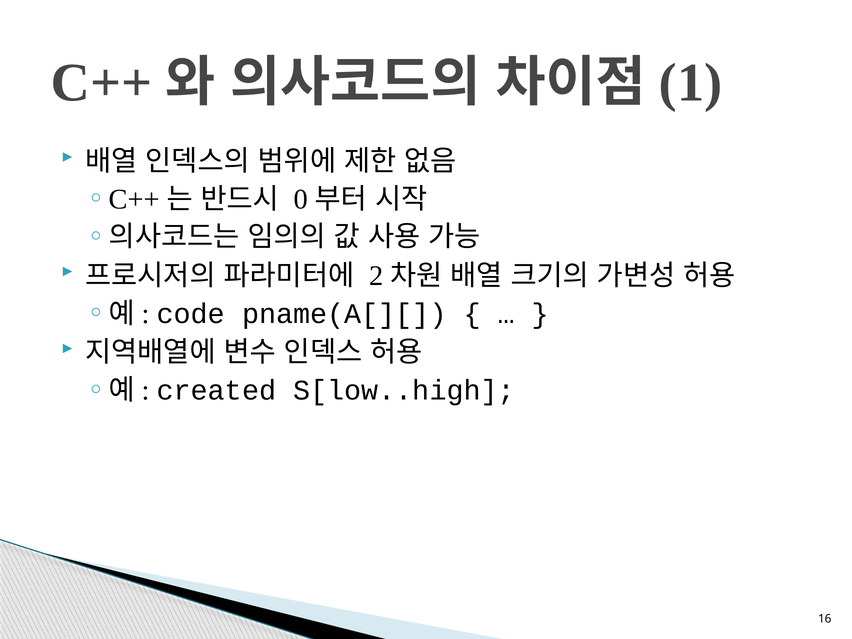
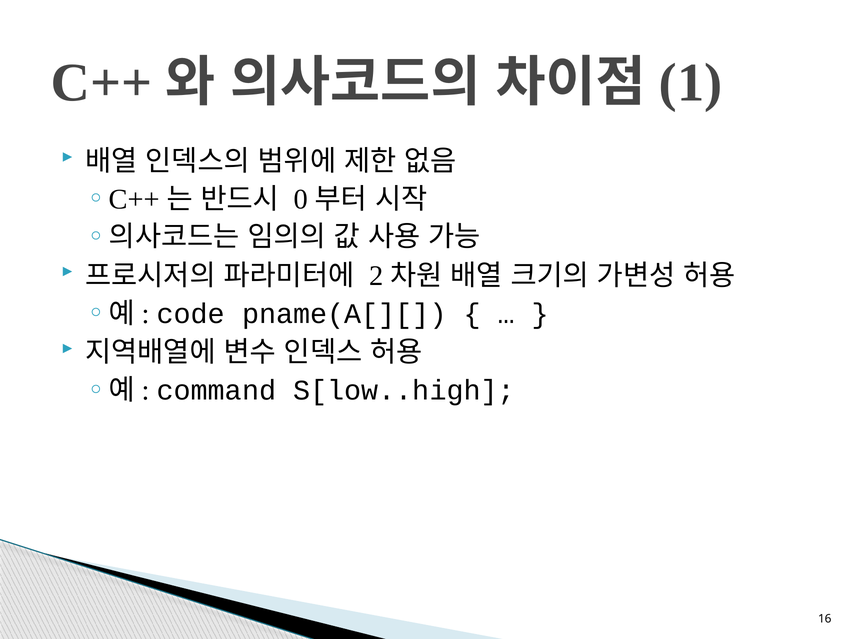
created: created -> command
